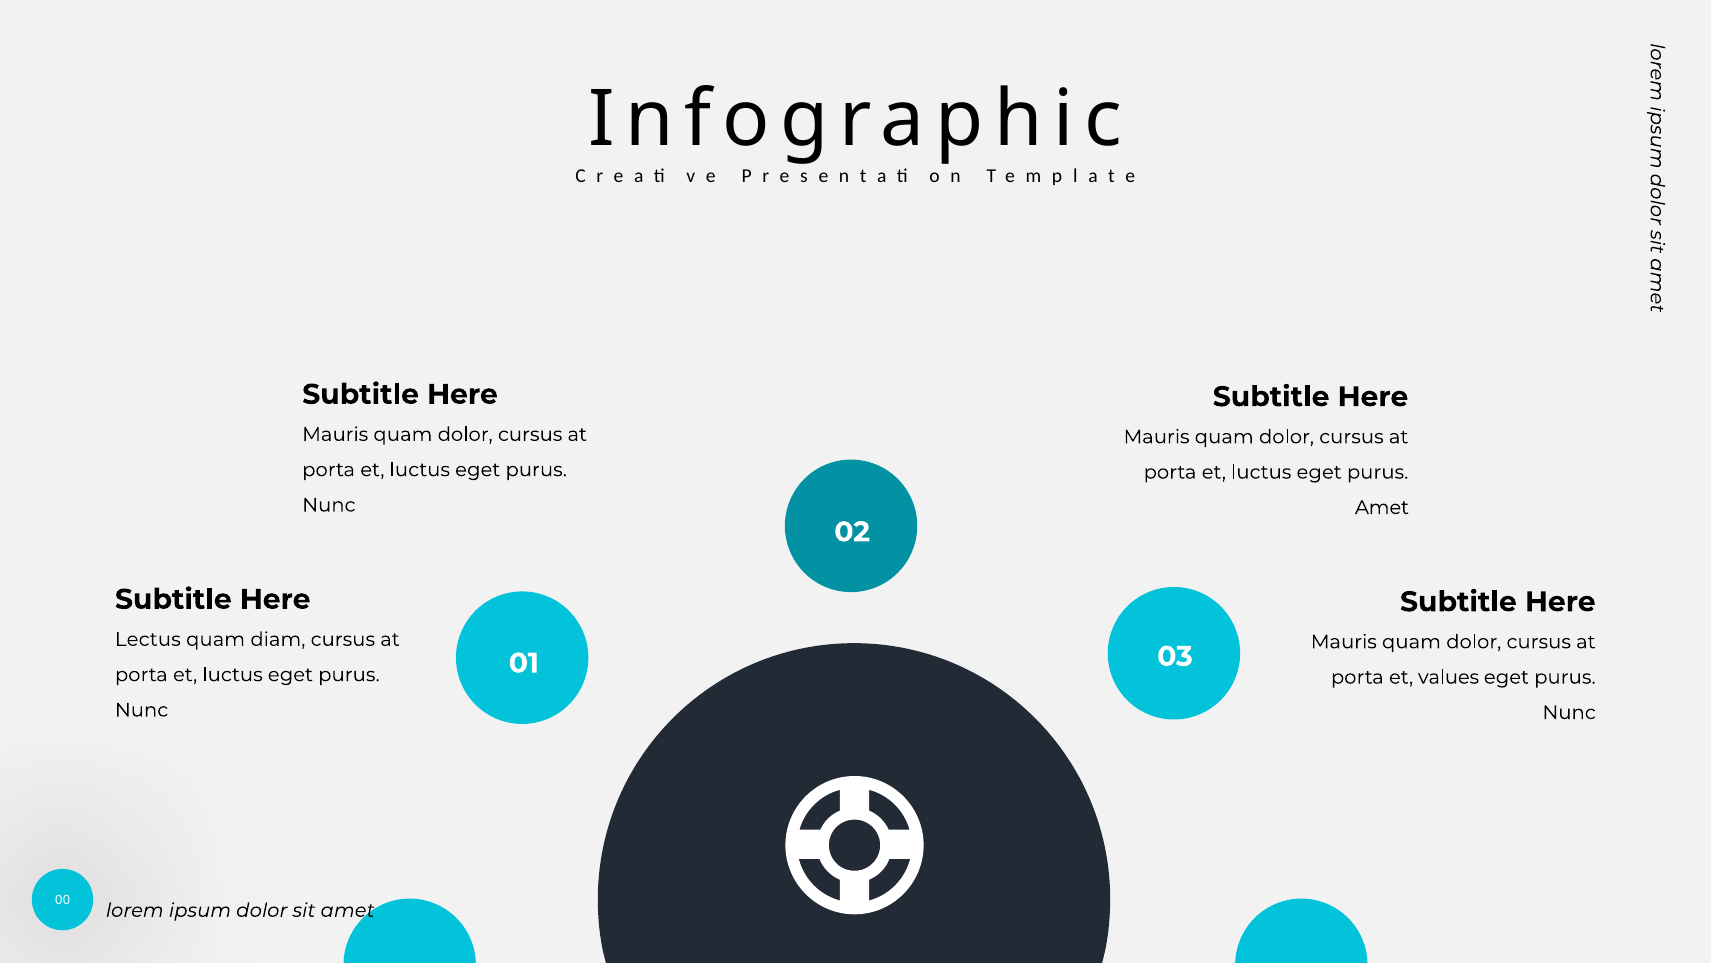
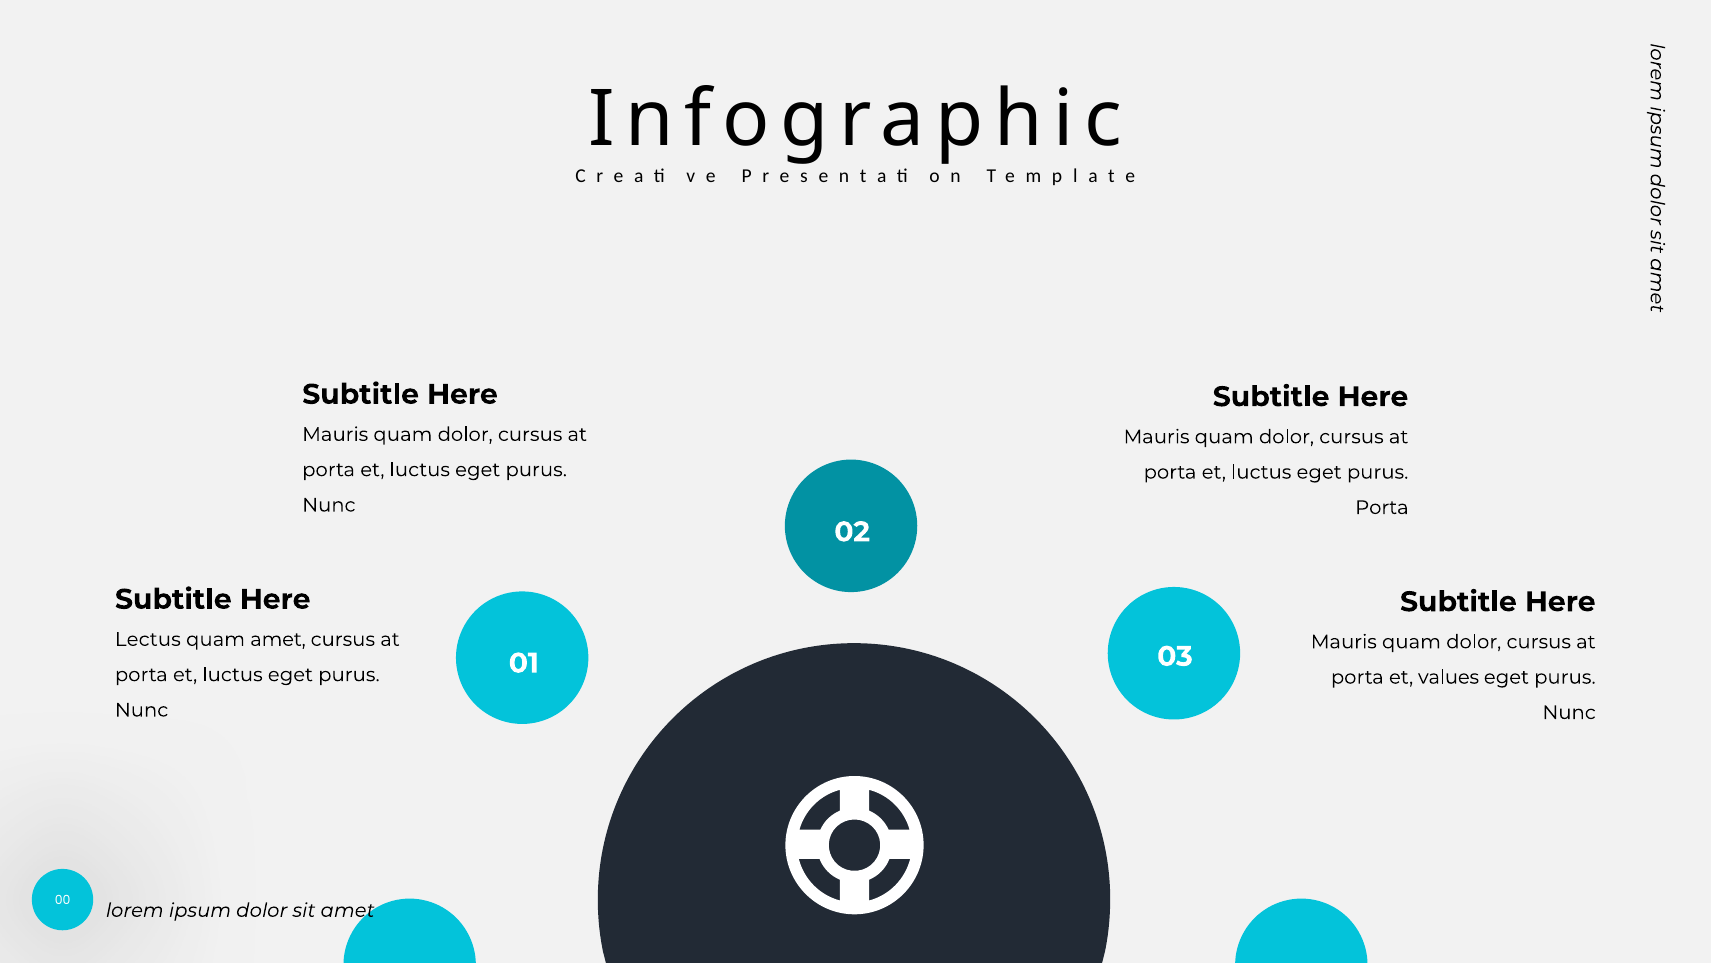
Amet at (1382, 507): Amet -> Porta
quam diam: diam -> amet
